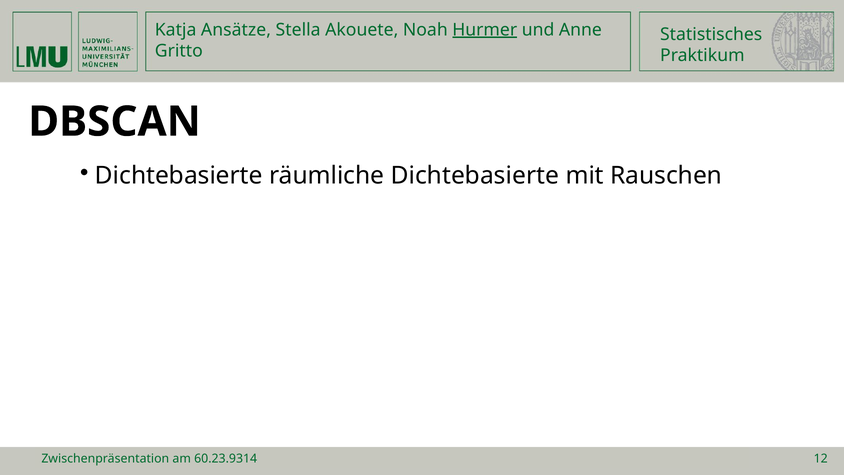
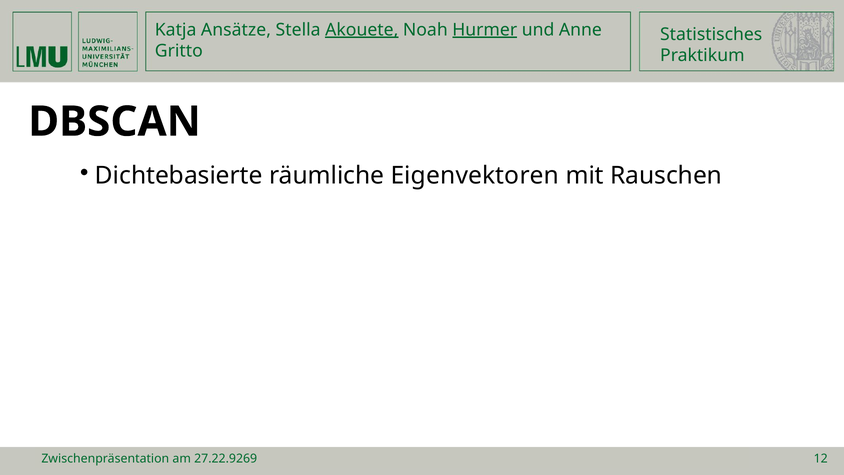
Akouete underline: none -> present
räumliche Dichtebasierte: Dichtebasierte -> Eigenvektoren
60.23.9314: 60.23.9314 -> 27.22.9269
